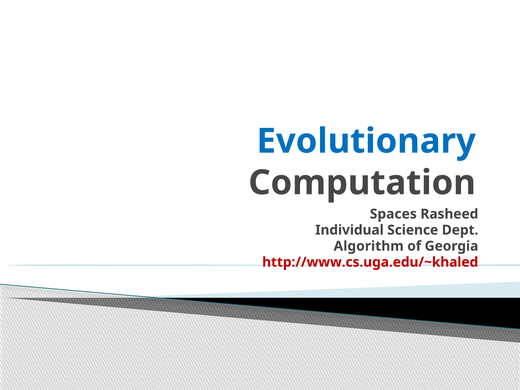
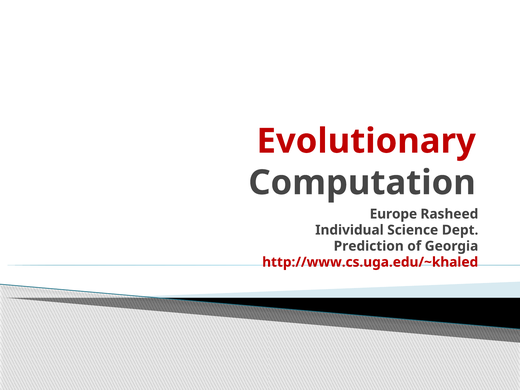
Evolutionary colour: blue -> red
Spaces: Spaces -> Europe
Algorithm: Algorithm -> Prediction
